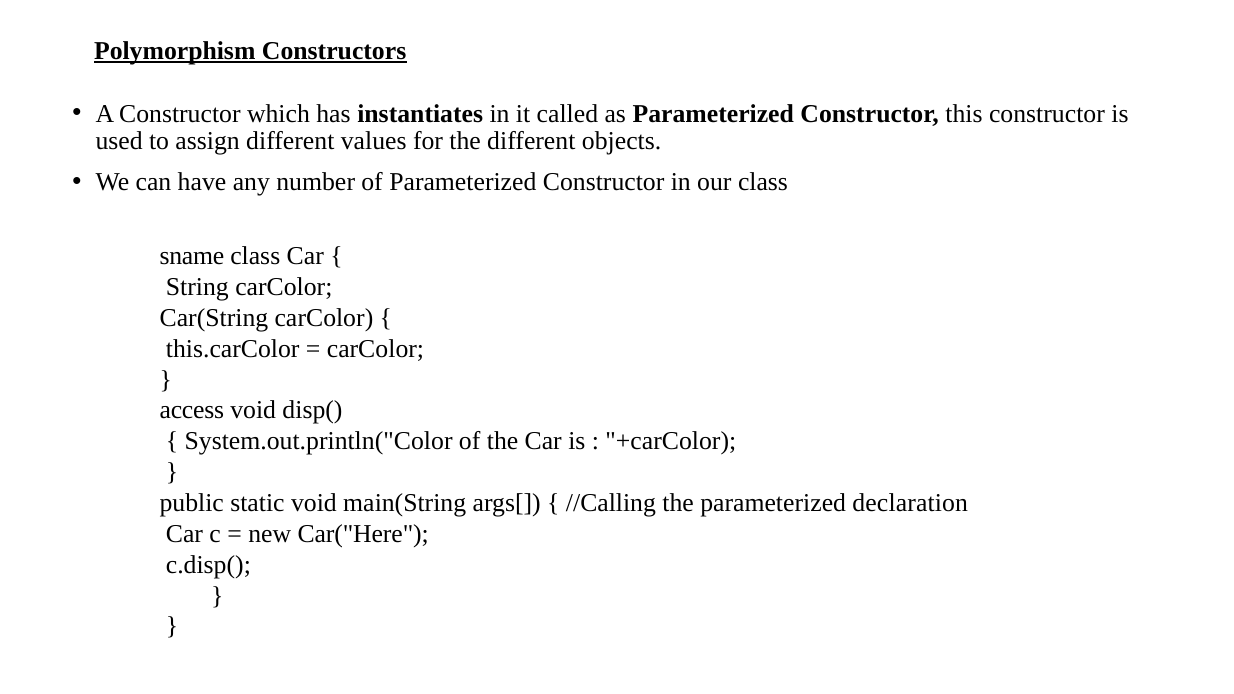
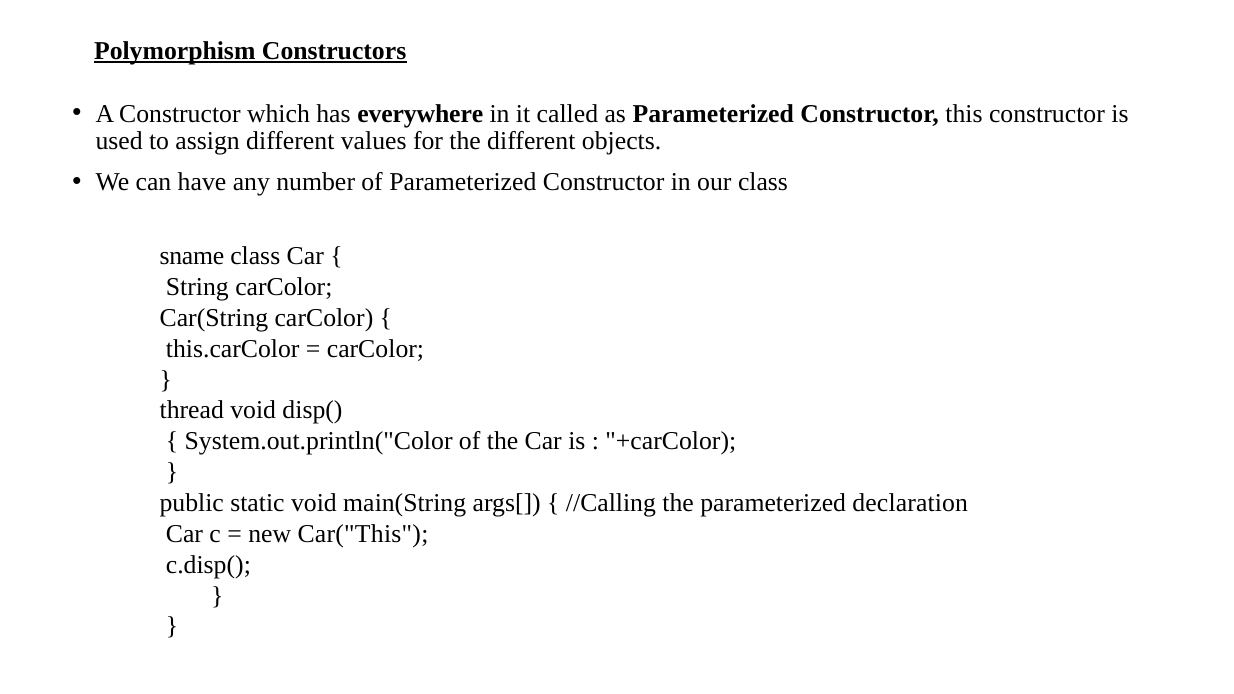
instantiates: instantiates -> everywhere
access: access -> thread
Car("Here: Car("Here -> Car("This
